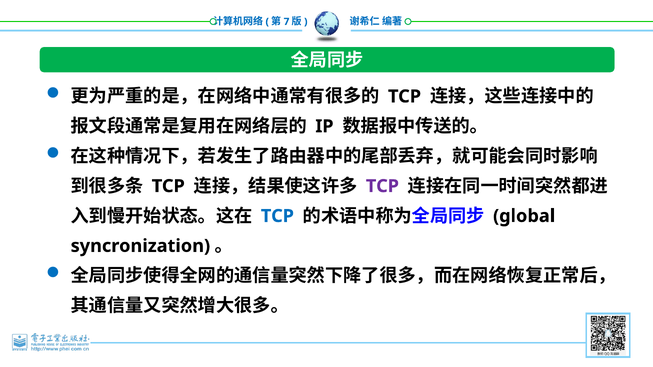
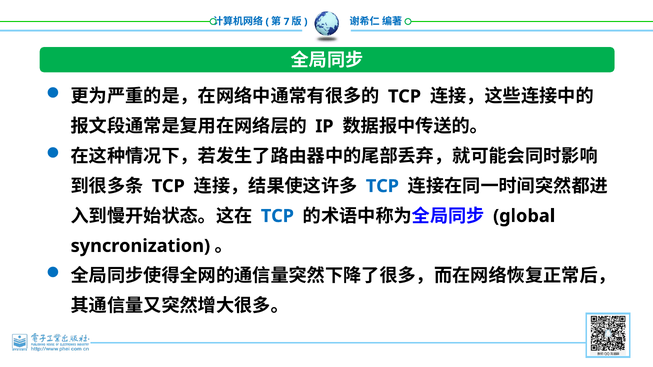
TCP at (382, 186) colour: purple -> blue
